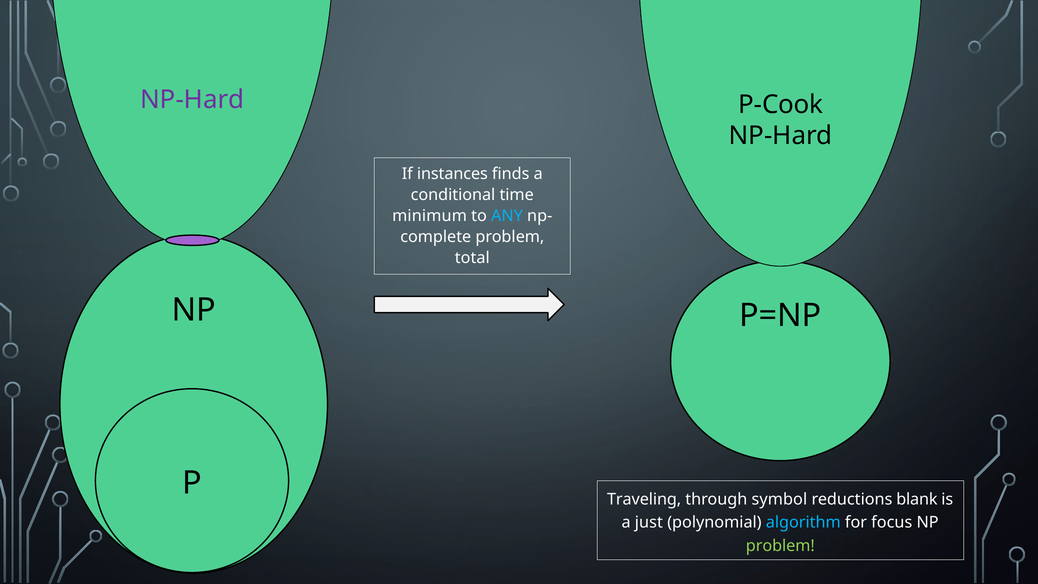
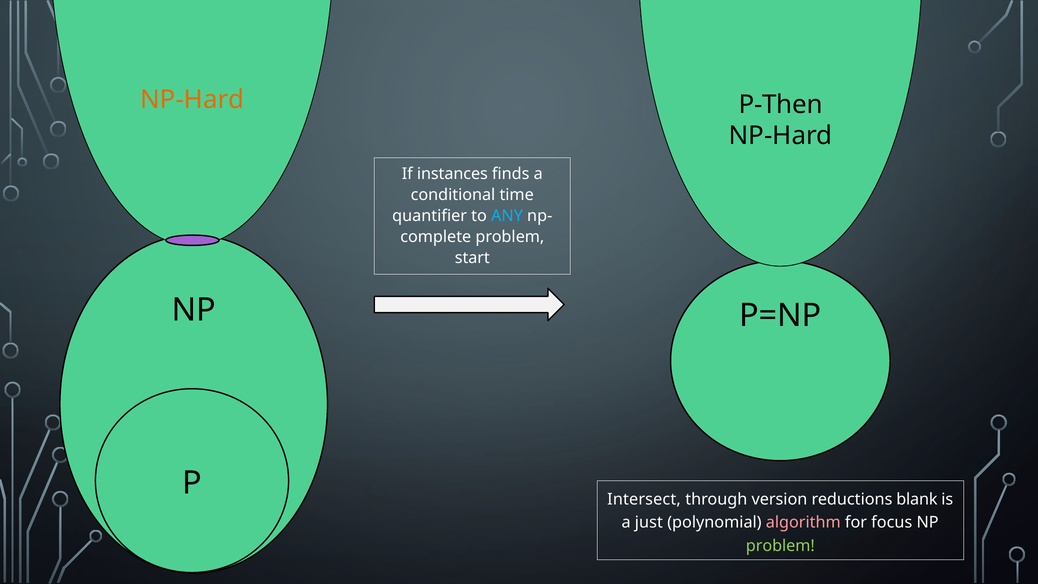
NP-Hard at (192, 99) colour: purple -> orange
P-Cook: P-Cook -> P-Then
minimum: minimum -> quantifier
total: total -> start
Traveling: Traveling -> Intersect
symbol: symbol -> version
algorithm colour: light blue -> pink
